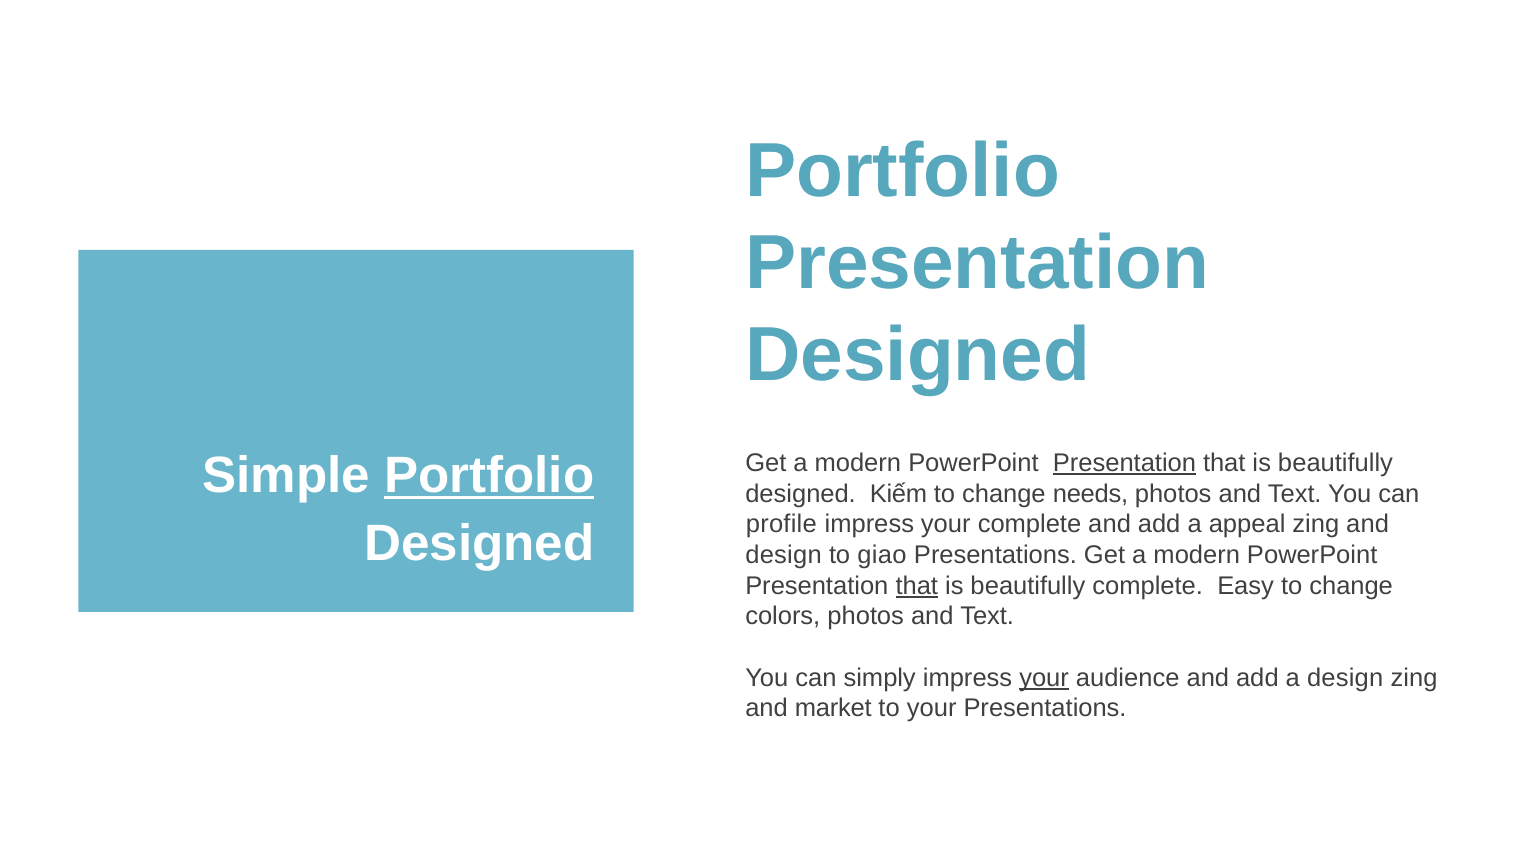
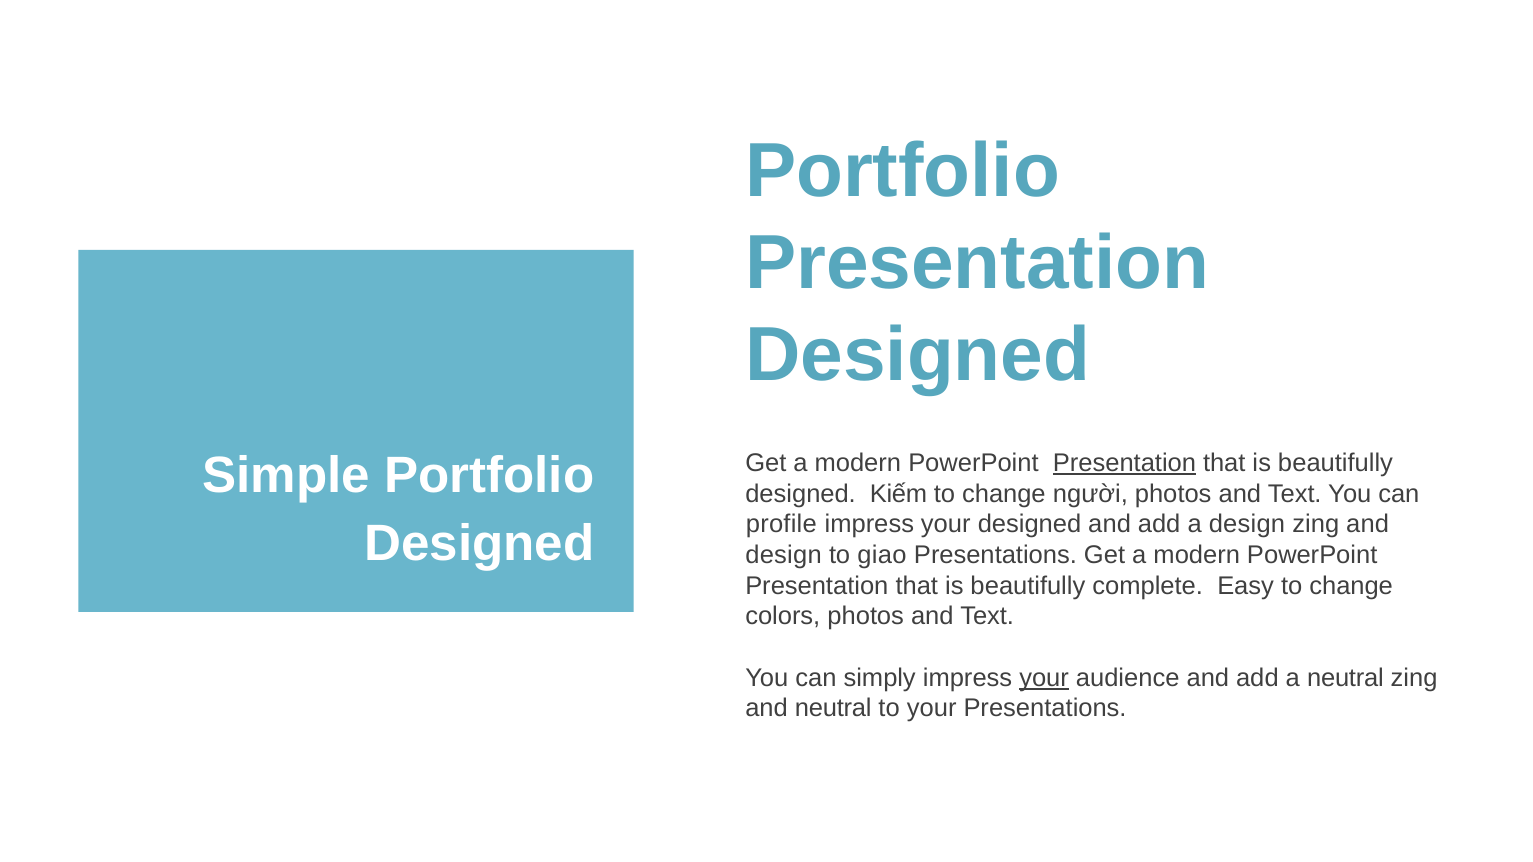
Portfolio at (489, 476) underline: present -> none
needs: needs -> người
your complete: complete -> designed
a appeal: appeal -> design
that at (917, 586) underline: present -> none
a design: design -> neutral
and market: market -> neutral
